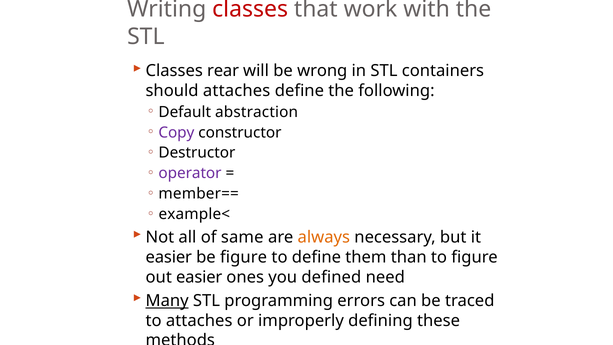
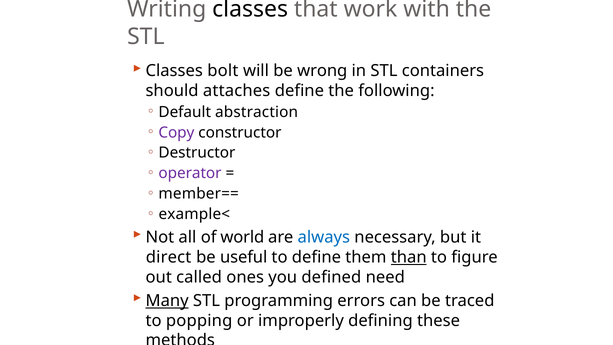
classes at (250, 9) colour: red -> black
rear: rear -> bolt
same: same -> world
always colour: orange -> blue
easier at (169, 257): easier -> direct
be figure: figure -> useful
than underline: none -> present
out easier: easier -> called
to attaches: attaches -> popping
